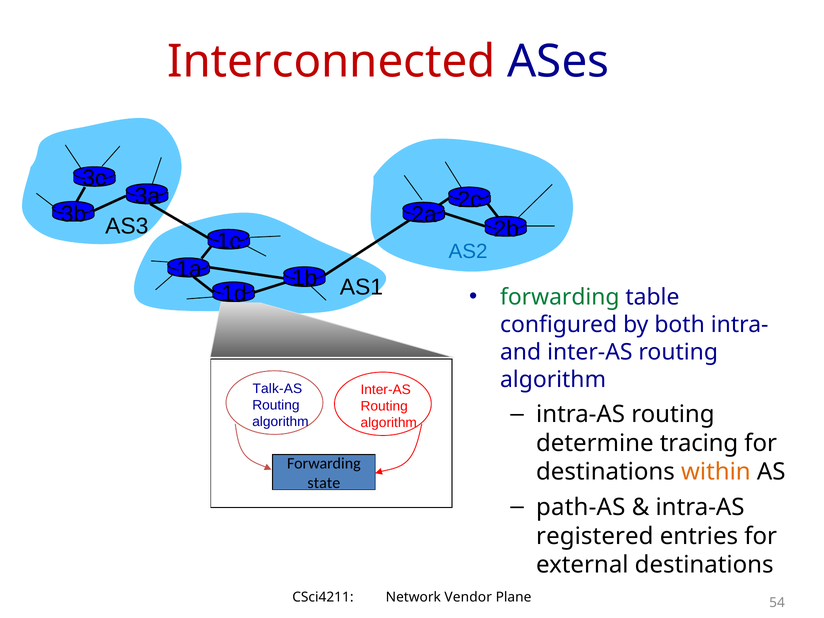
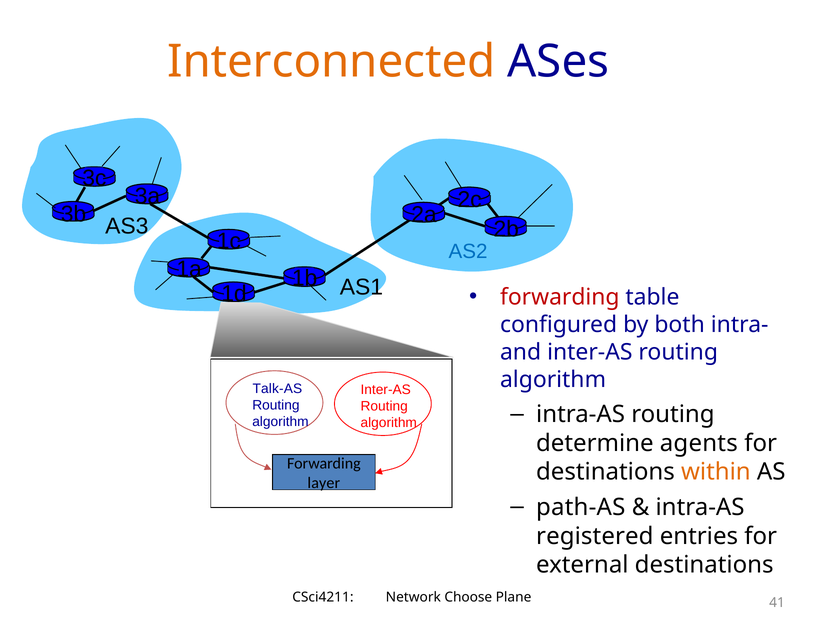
Interconnected colour: red -> orange
forwarding at (560, 297) colour: green -> red
tracing: tracing -> agents
state: state -> layer
Vendor: Vendor -> Choose
54: 54 -> 41
